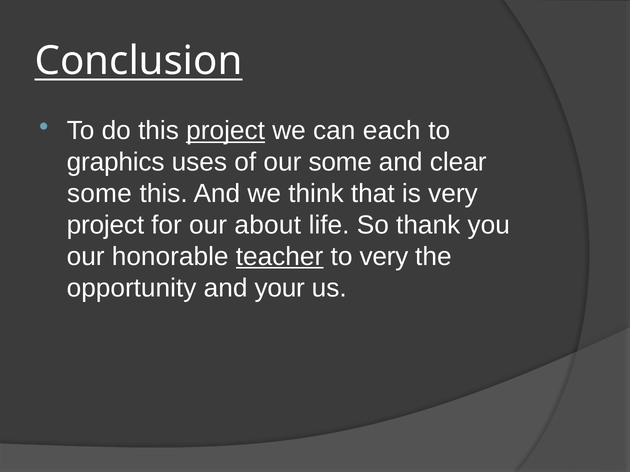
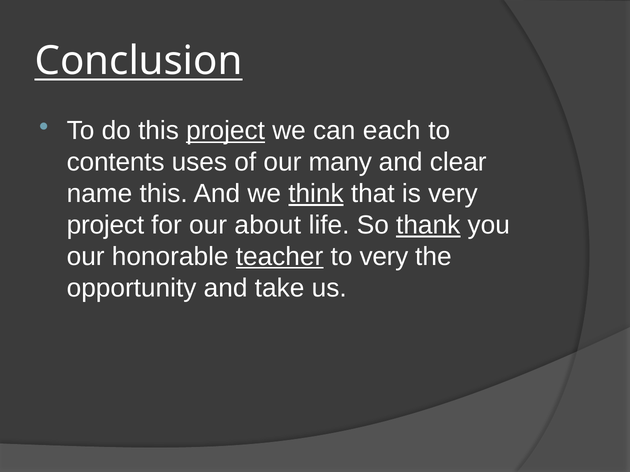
graphics: graphics -> contents
our some: some -> many
some at (99, 194): some -> name
think underline: none -> present
thank underline: none -> present
your: your -> take
